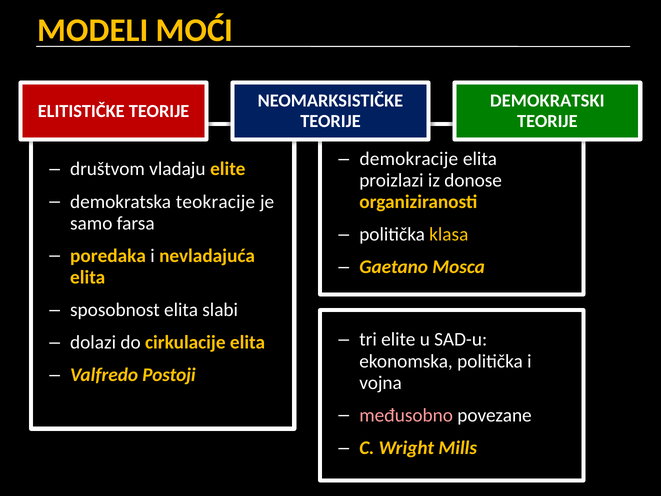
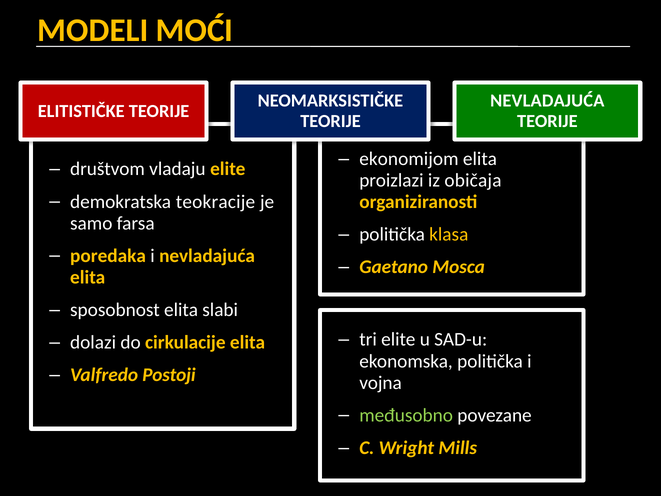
DEMOKRATSKI at (547, 101): DEMOKRATSKI -> NEVLADAJUĆA
demokracije: demokracije -> ekonomijom
donose: donose -> običaja
međusobno colour: pink -> light green
